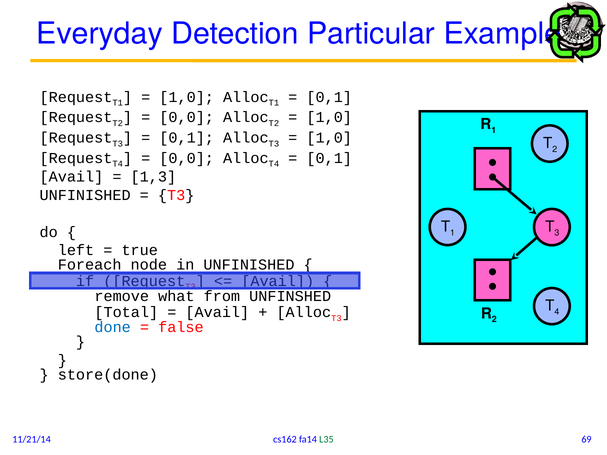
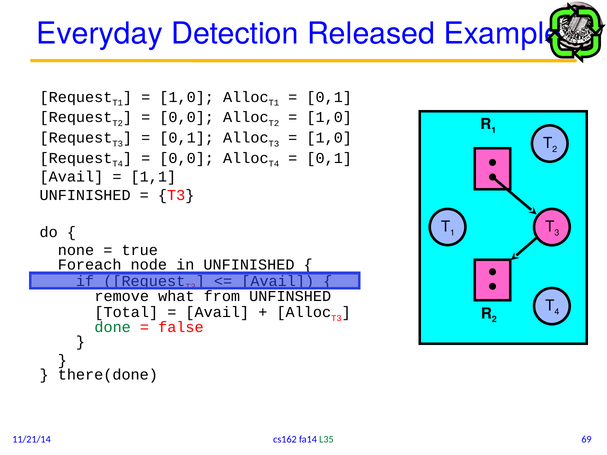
Particular: Particular -> Released
1,3: 1,3 -> 1,1
left: left -> none
done colour: blue -> green
store(done: store(done -> there(done
